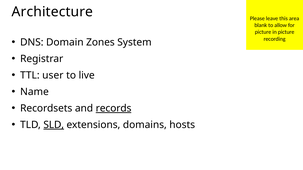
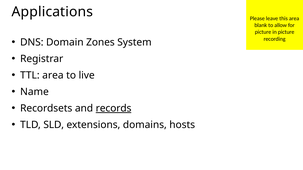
Architecture: Architecture -> Applications
TTL user: user -> area
SLD underline: present -> none
